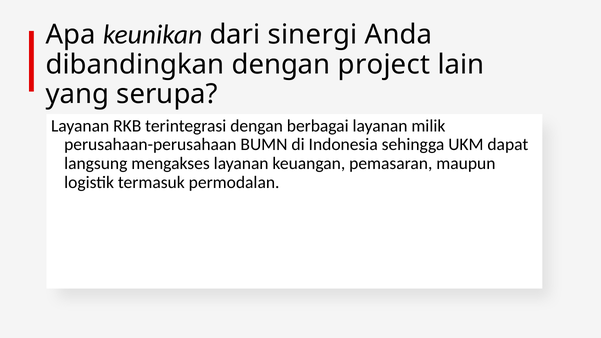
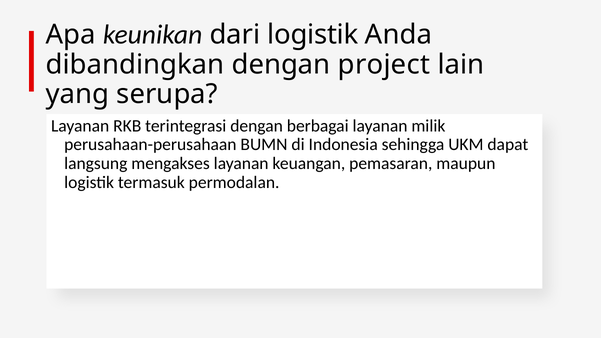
dari sinergi: sinergi -> logistik
